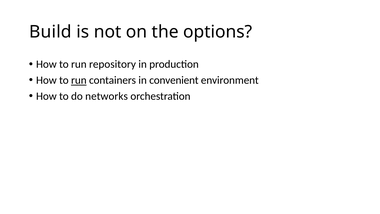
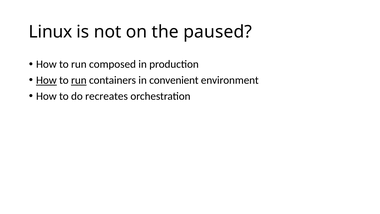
Build: Build -> Linux
options: options -> paused
repository: repository -> composed
How at (46, 80) underline: none -> present
networks: networks -> recreates
